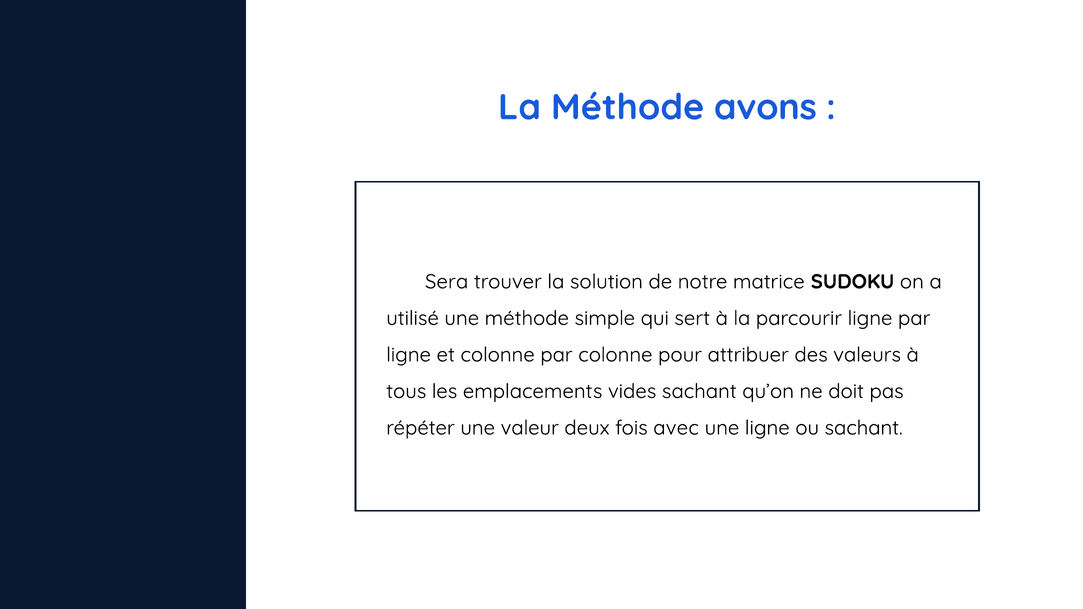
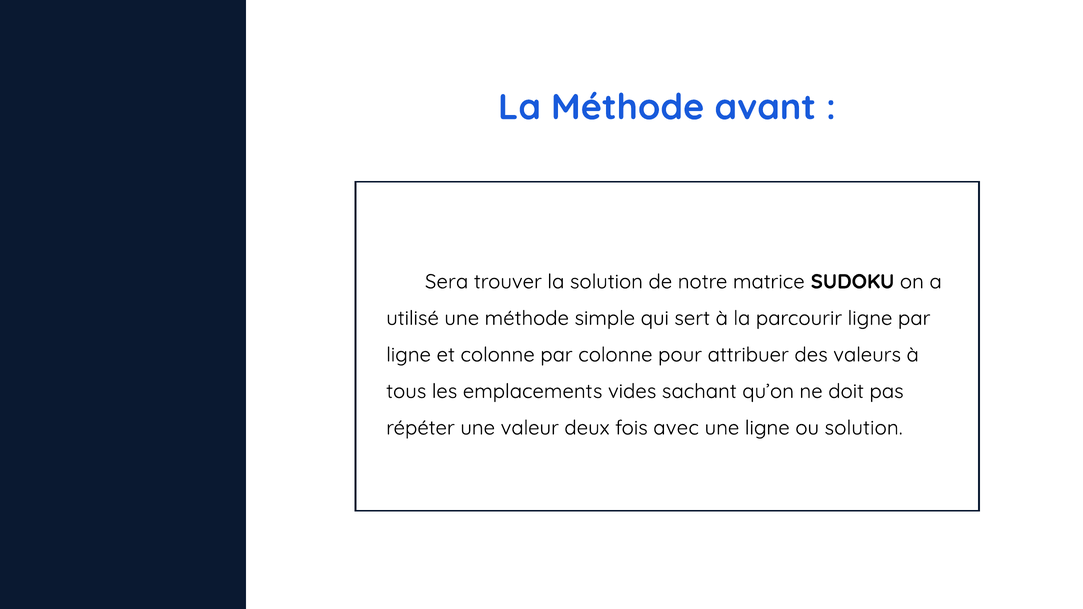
avons: avons -> avant
ou sachant: sachant -> solution
